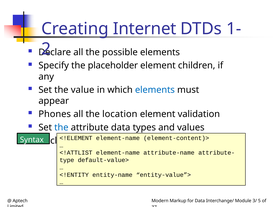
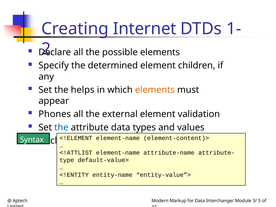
placeholder: placeholder -> determined
value: value -> helps
elements at (155, 90) colour: blue -> orange
location: location -> external
